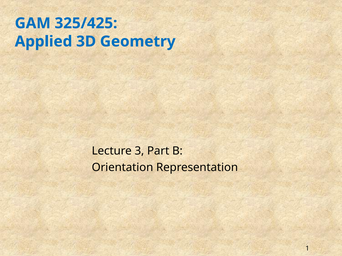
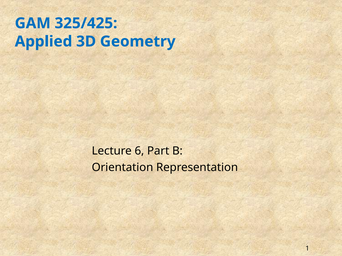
3: 3 -> 6
